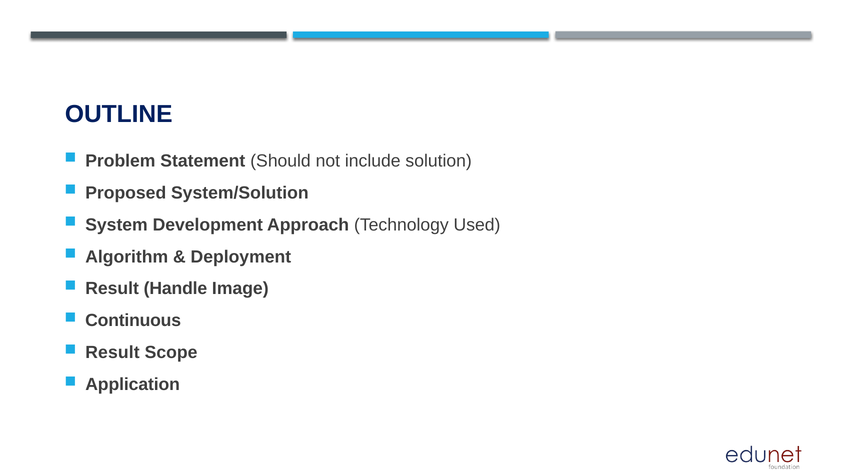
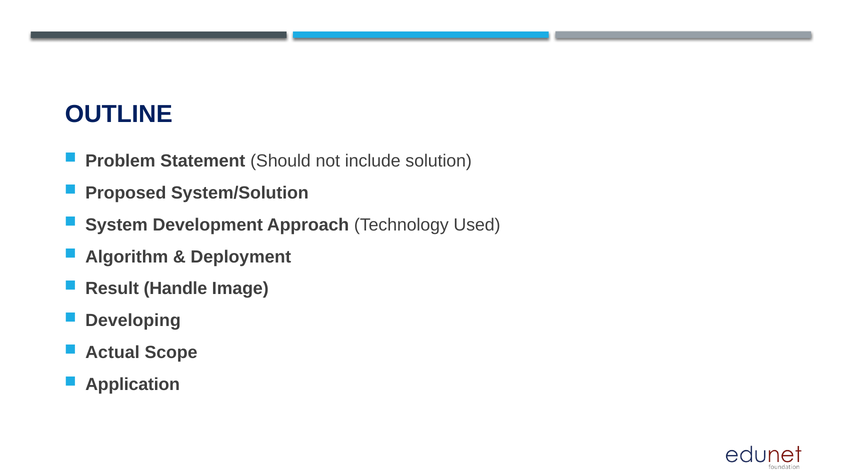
Continuous: Continuous -> Developing
Result at (112, 352): Result -> Actual
